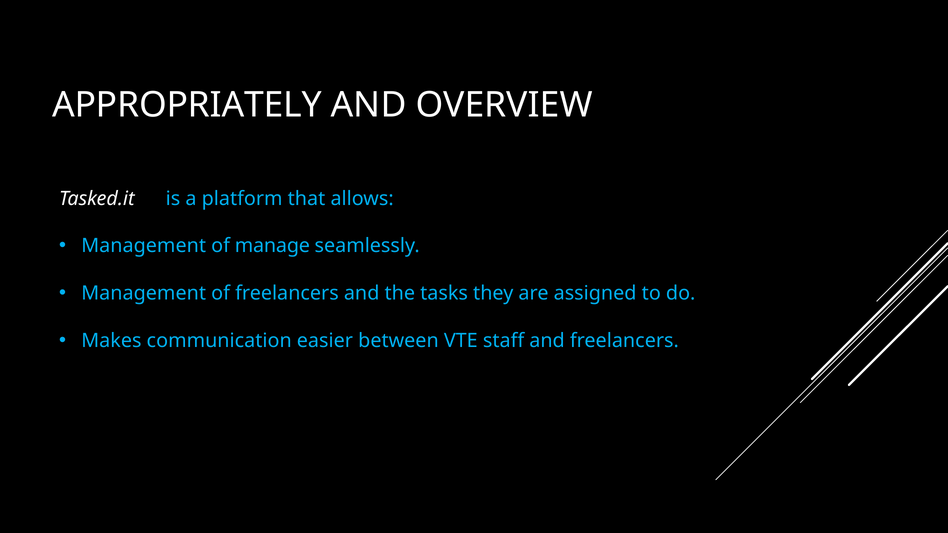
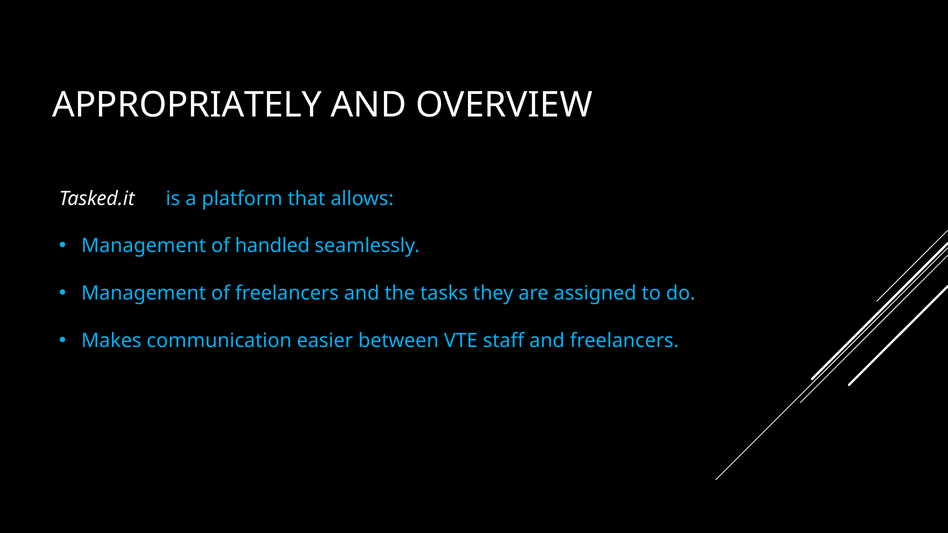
manage: manage -> handled
